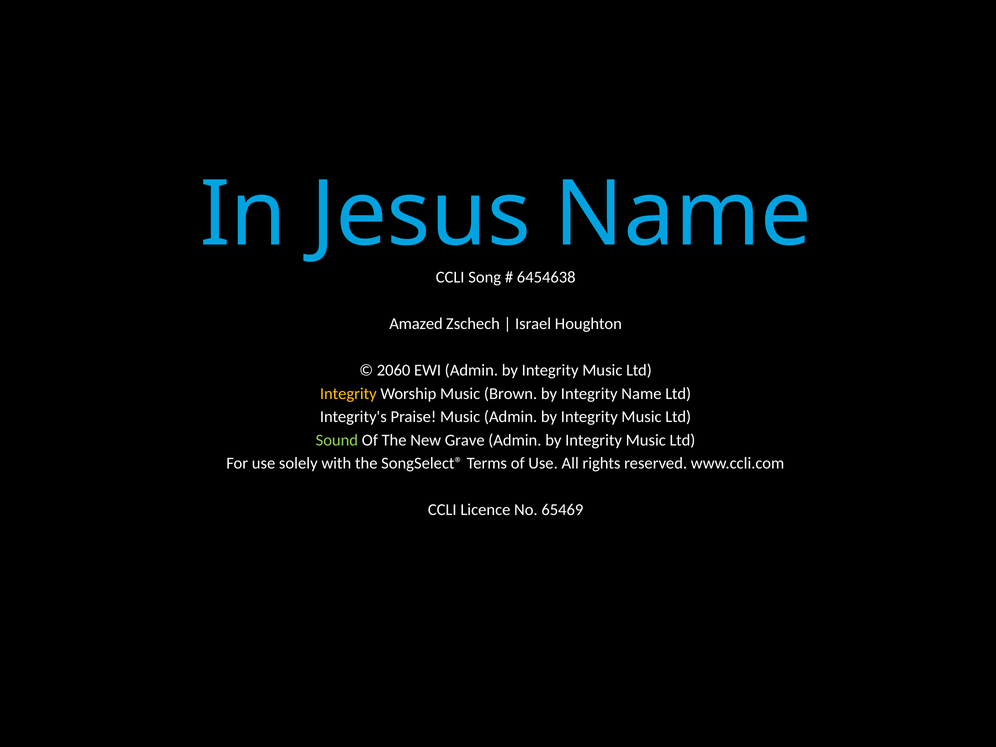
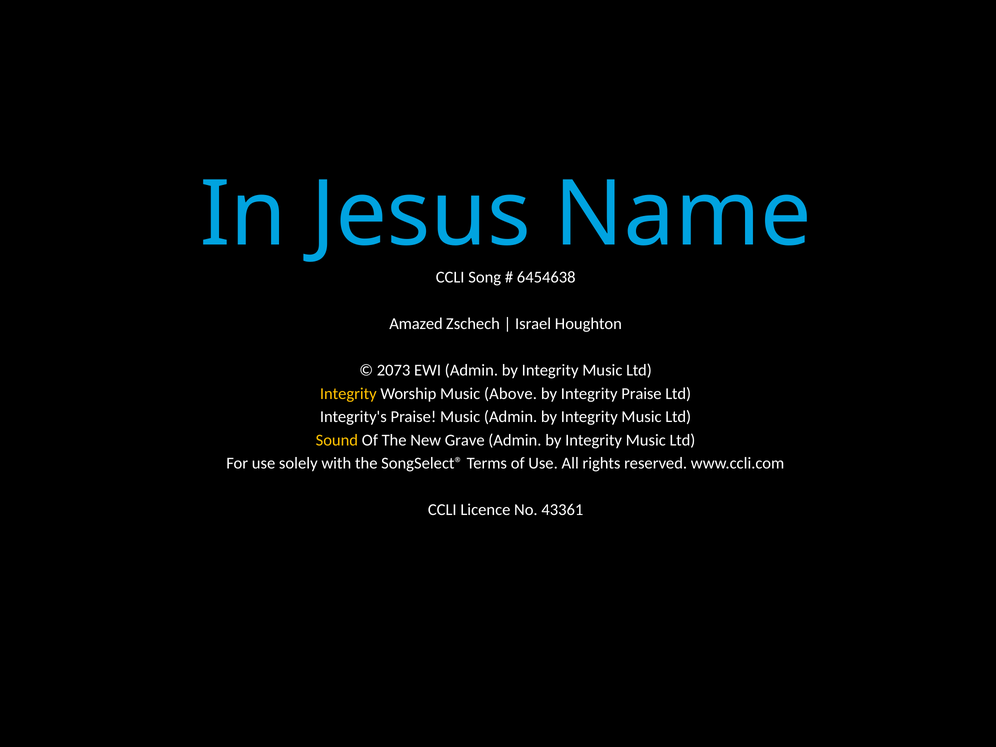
2060: 2060 -> 2073
Brown: Brown -> Above
Integrity Name: Name -> Praise
Sound colour: light green -> yellow
65469: 65469 -> 43361
